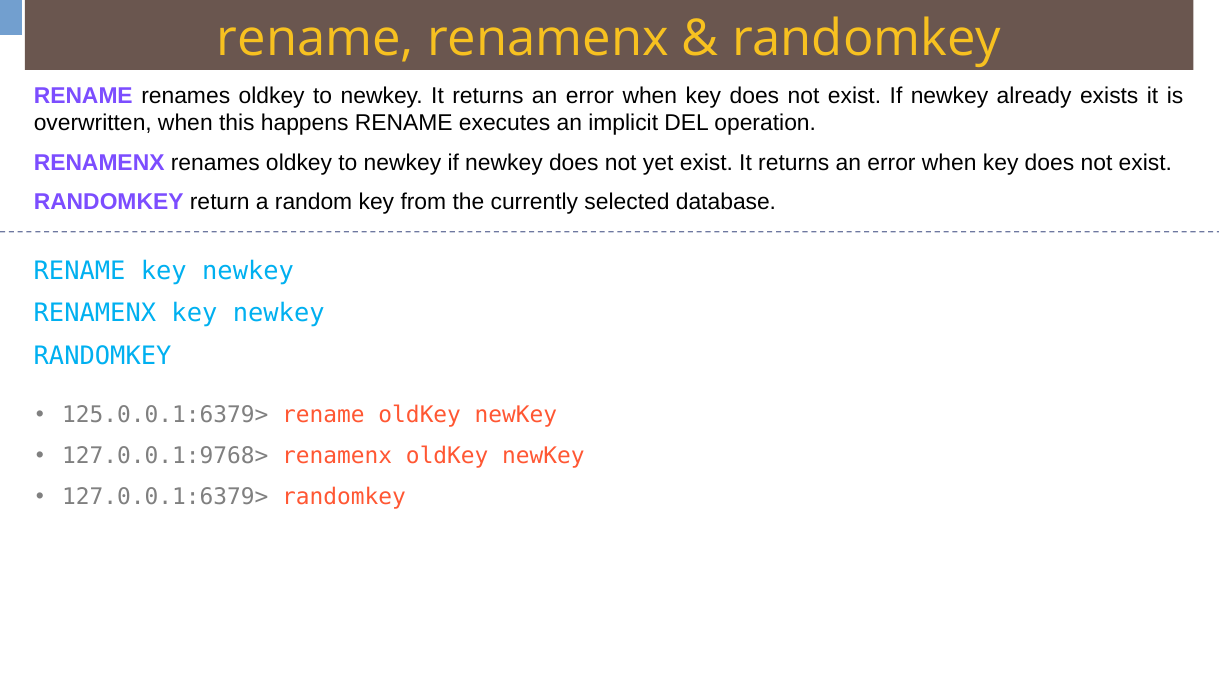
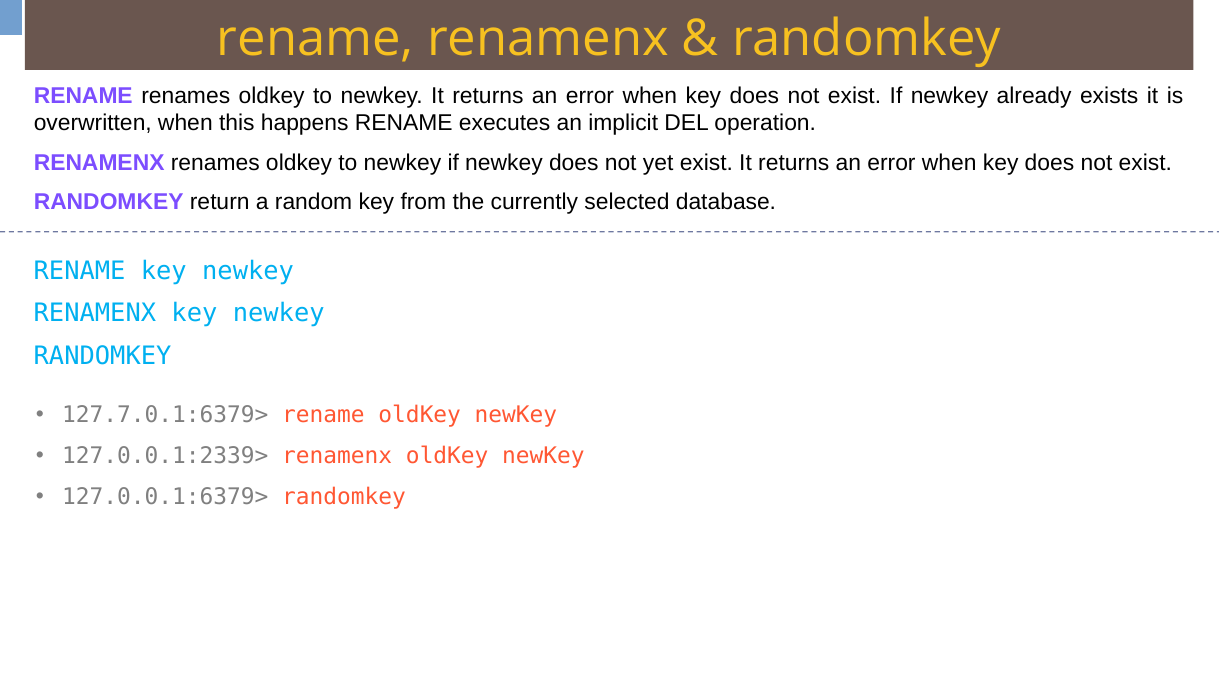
125.0.0.1:6379>: 125.0.0.1:6379> -> 127.7.0.1:6379>
127.0.0.1:9768>: 127.0.0.1:9768> -> 127.0.0.1:2339>
